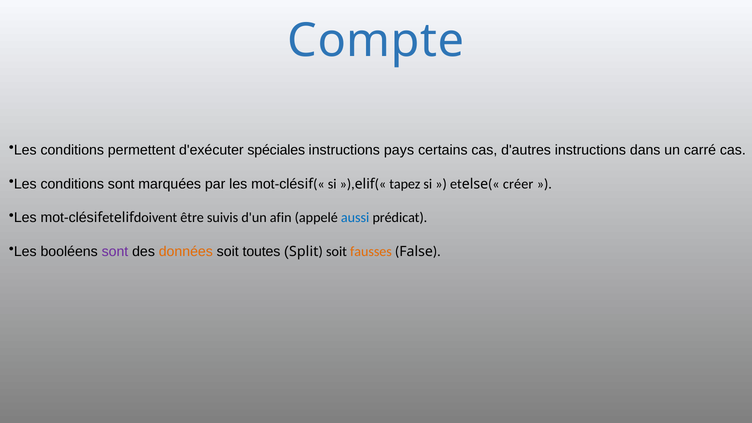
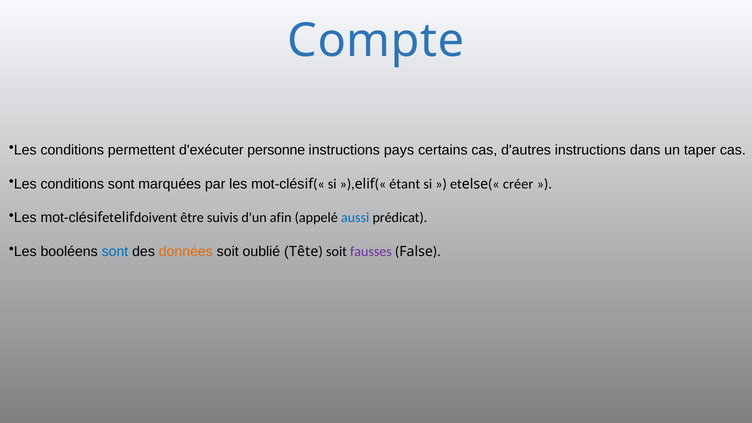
spéciales: spéciales -> personne
carré: carré -> taper
tapez: tapez -> étant
sont at (115, 252) colour: purple -> blue
toutes: toutes -> oublié
Split: Split -> Tête
fausses colour: orange -> purple
